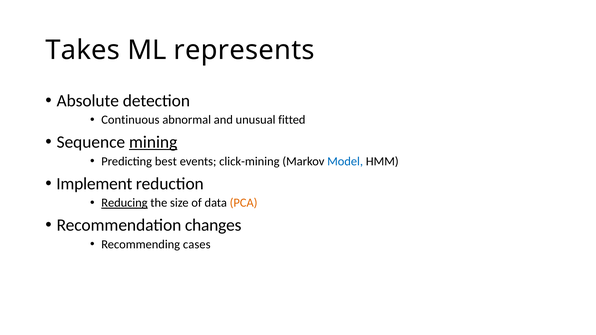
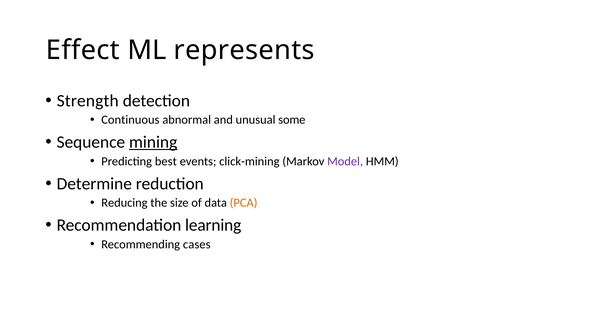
Takes: Takes -> Effect
Absolute: Absolute -> Strength
fitted: fitted -> some
Model colour: blue -> purple
Implement: Implement -> Determine
Reducing underline: present -> none
changes: changes -> learning
